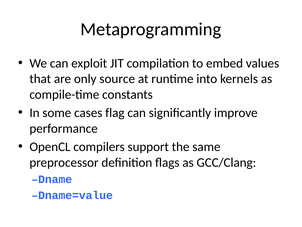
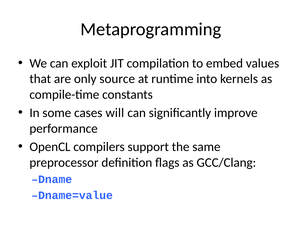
flag: flag -> will
